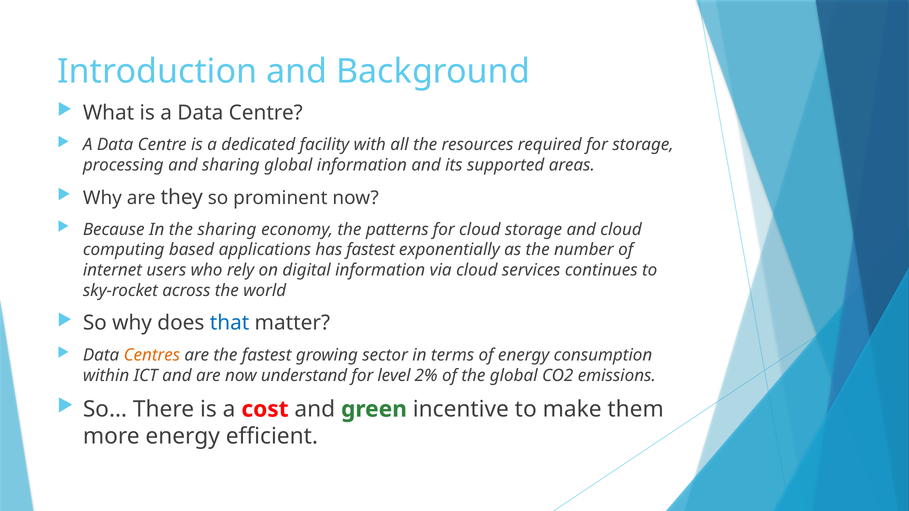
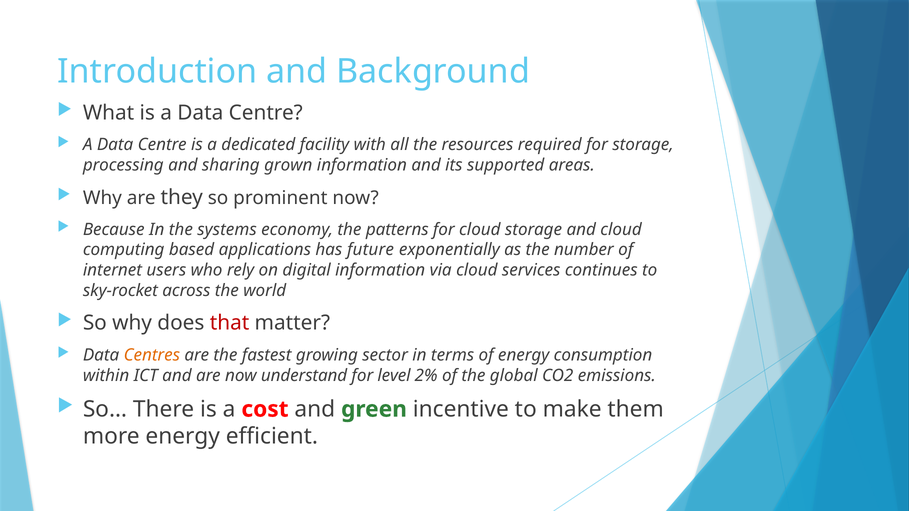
sharing global: global -> grown
the sharing: sharing -> systems
has fastest: fastest -> future
that colour: blue -> red
